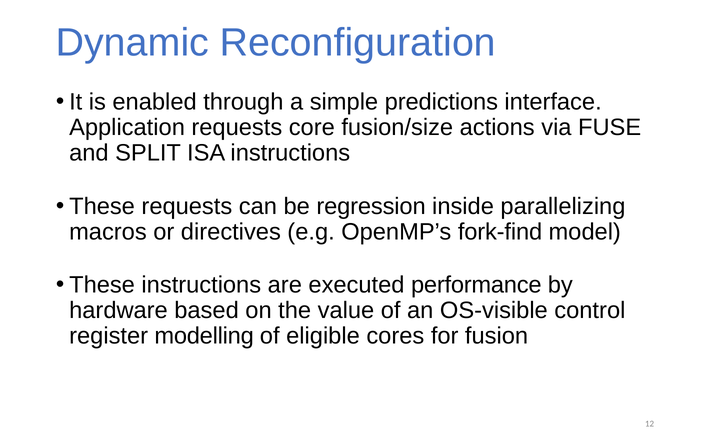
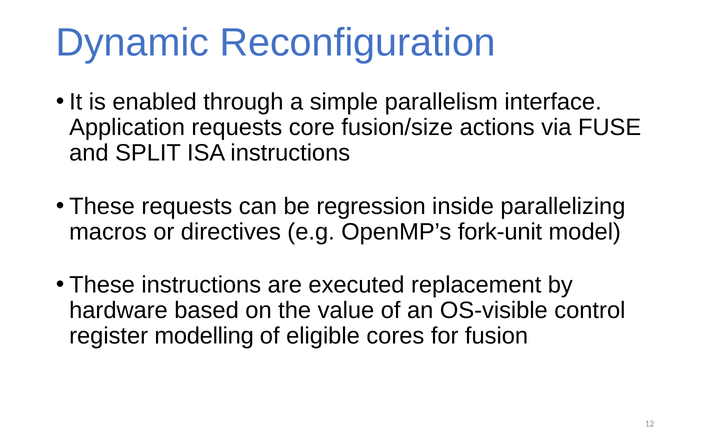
predictions: predictions -> parallelism
fork-find: fork-find -> fork-unit
performance: performance -> replacement
